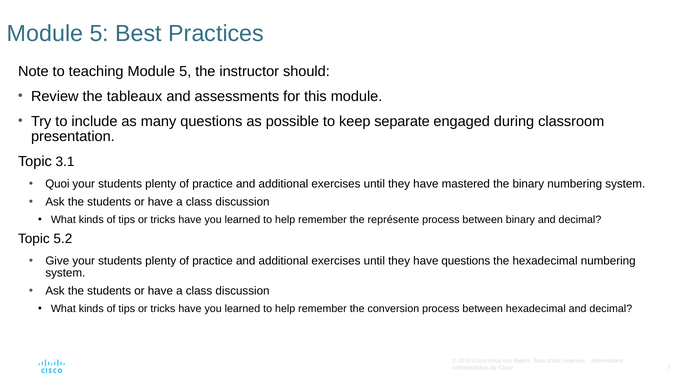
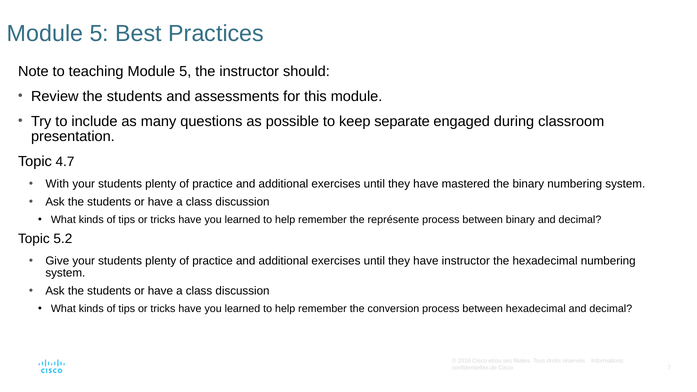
Review the tableaux: tableaux -> students
3.1: 3.1 -> 4.7
Quoi: Quoi -> With
have questions: questions -> instructor
